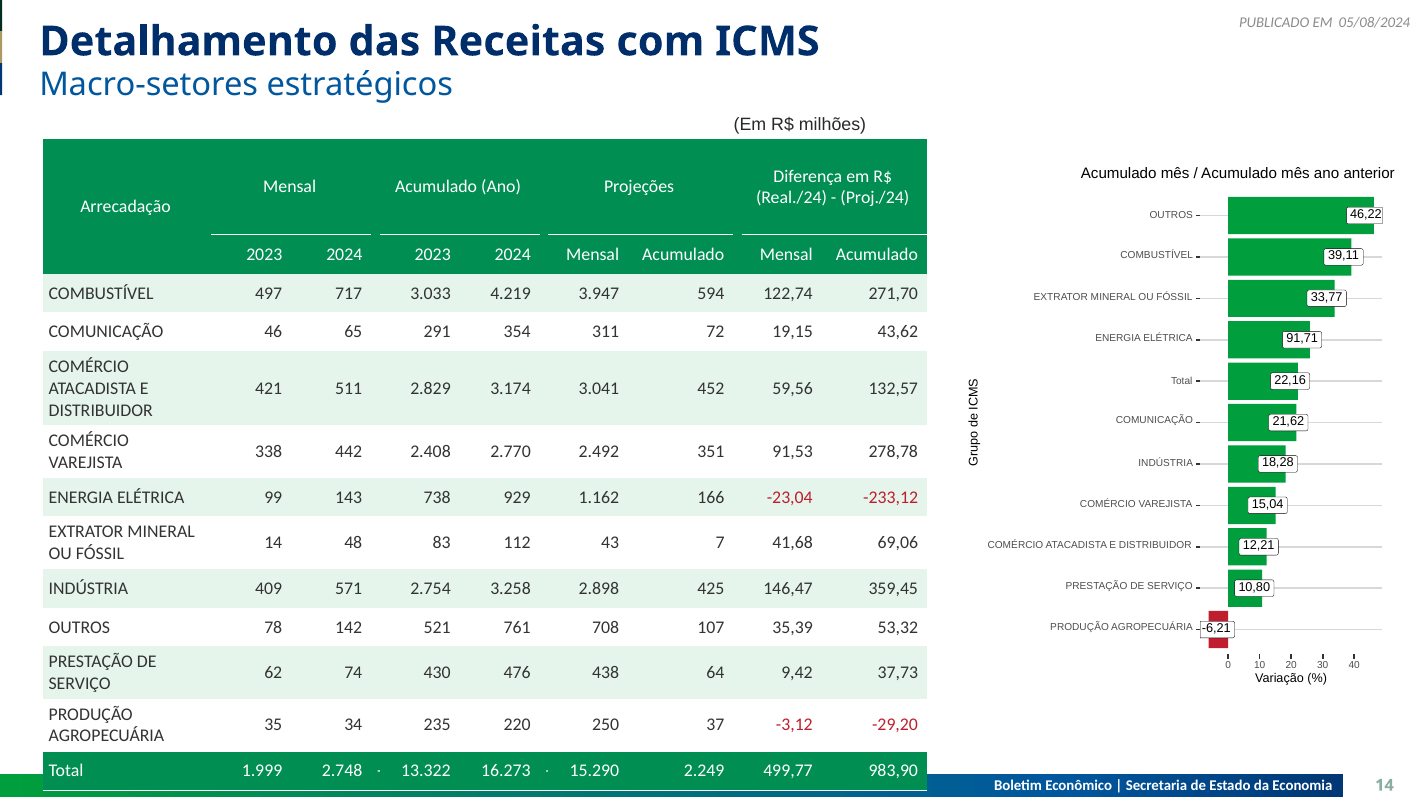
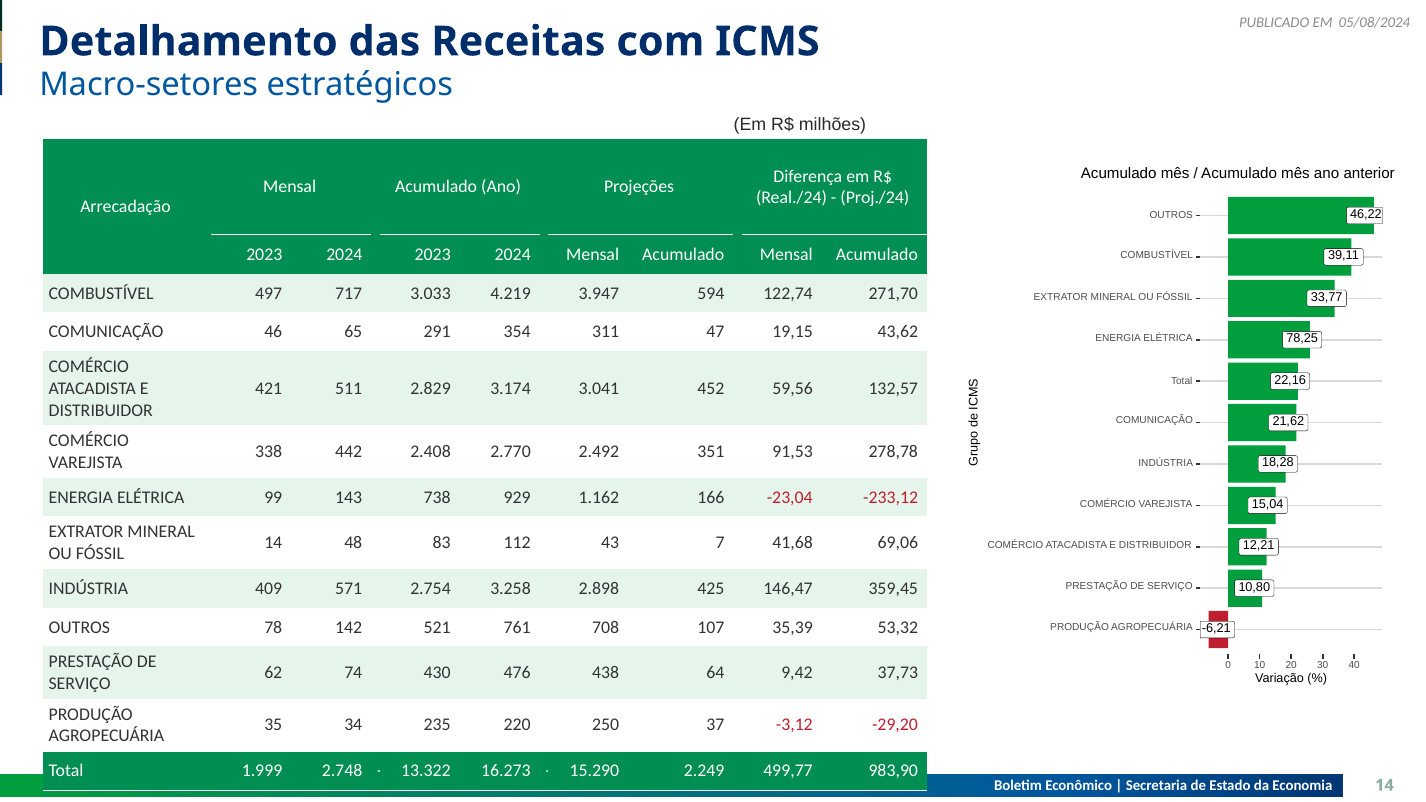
72: 72 -> 47
91,71: 91,71 -> 78,25
